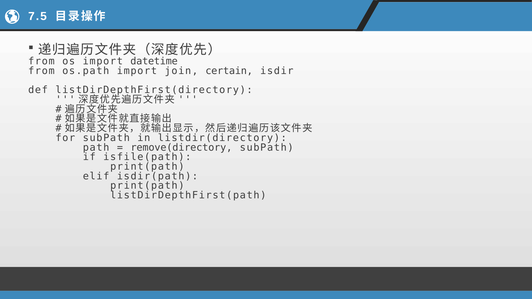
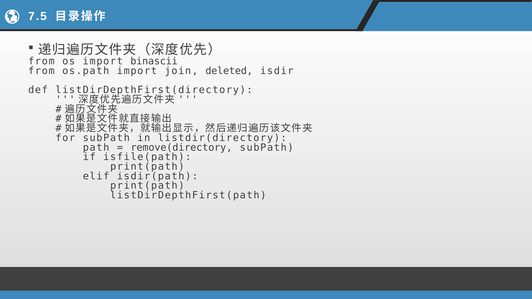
datetime: datetime -> binascii
certain: certain -> deleted
